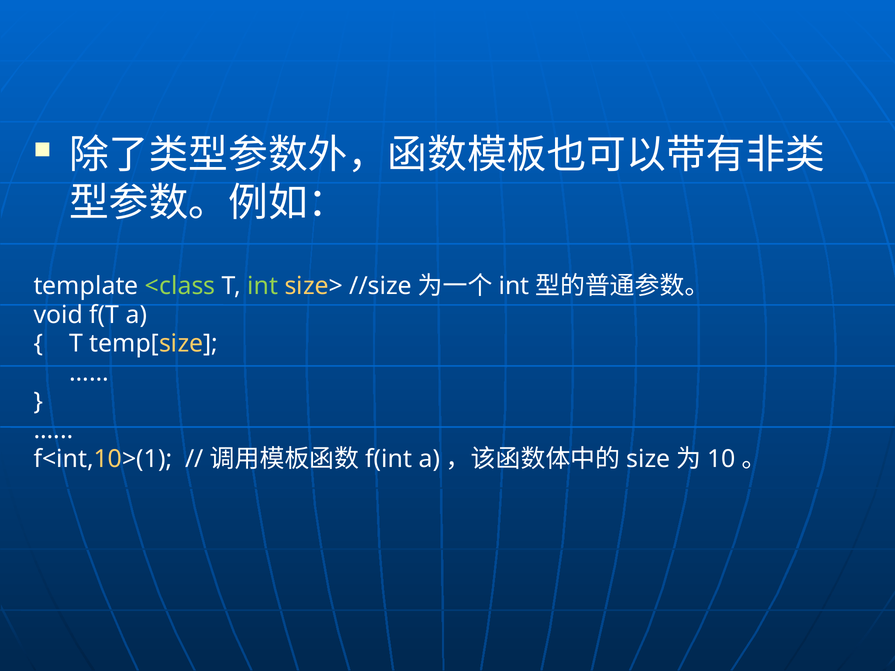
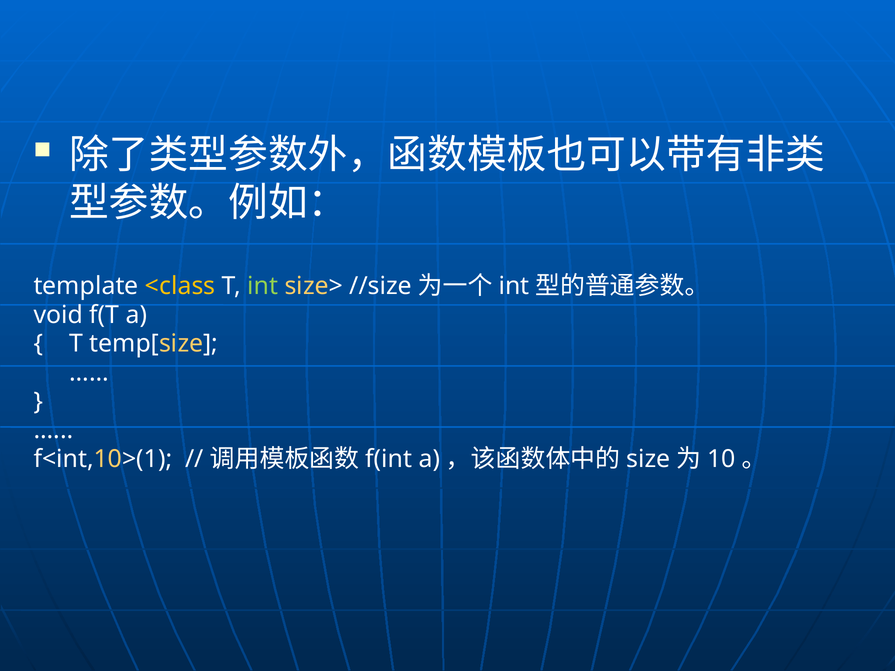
<class colour: light green -> yellow
